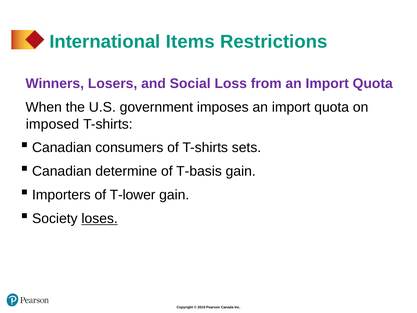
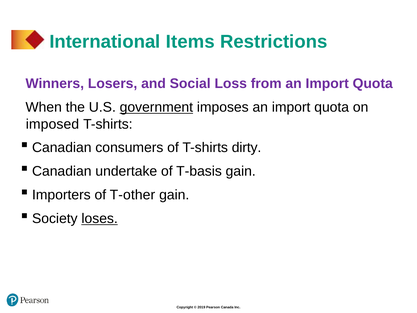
government underline: none -> present
sets: sets -> dirty
determine: determine -> undertake
T-lower: T-lower -> T-other
